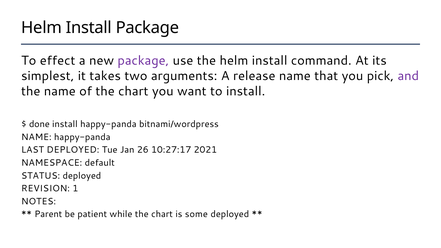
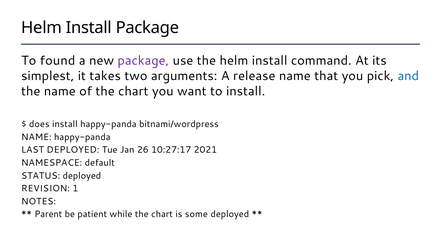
effect: effect -> found
and colour: purple -> blue
done: done -> does
